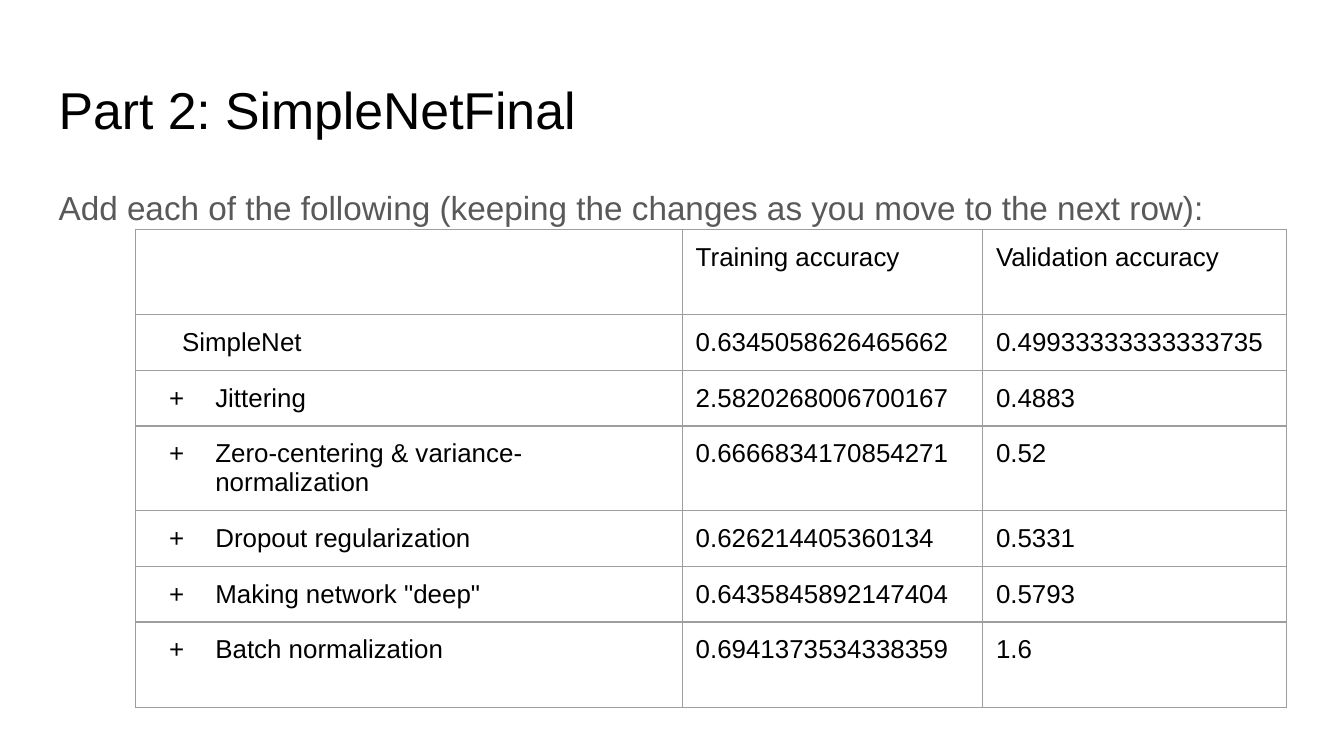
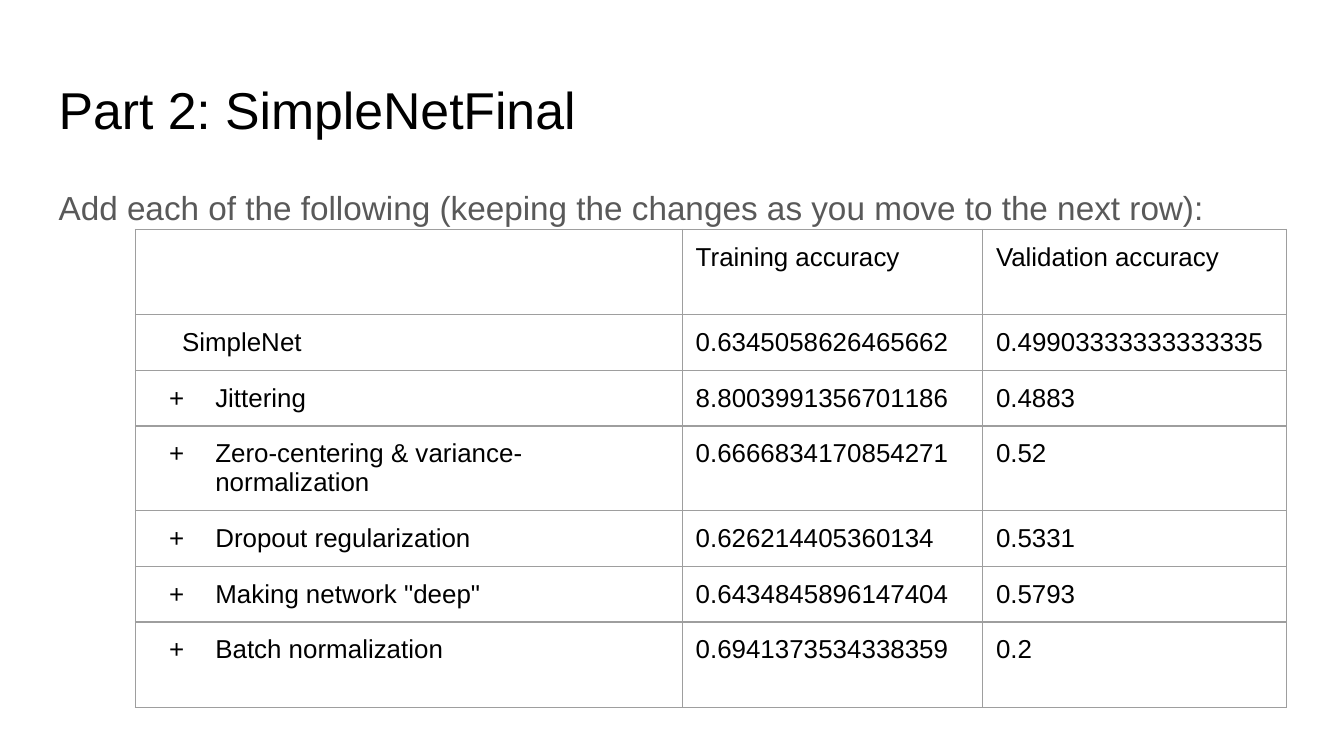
0.49933333333333735: 0.49933333333333735 -> 0.49903333333333335
2.5820268006700167: 2.5820268006700167 -> 8.8003991356701186
0.6435845892147404: 0.6435845892147404 -> 0.6434845896147404
1.6: 1.6 -> 0.2
